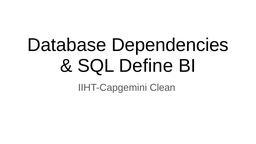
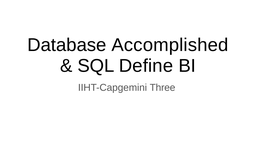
Dependencies: Dependencies -> Accomplished
Clean: Clean -> Three
